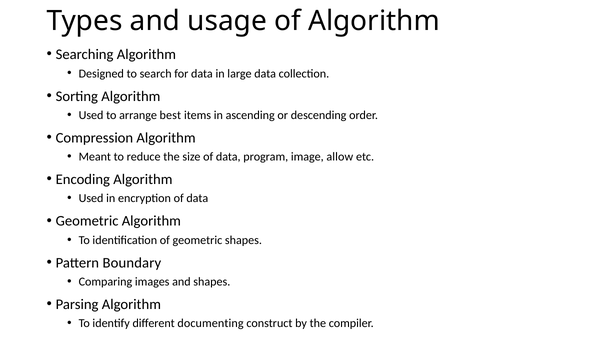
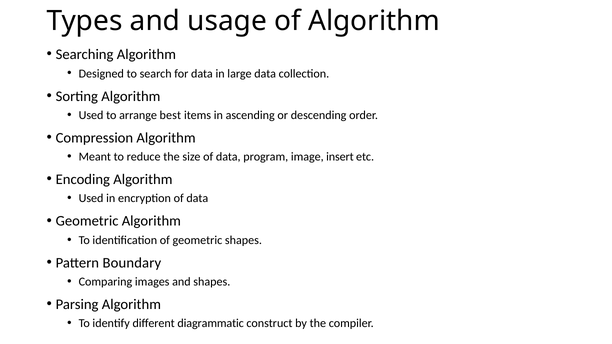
allow: allow -> insert
documenting: documenting -> diagrammatic
